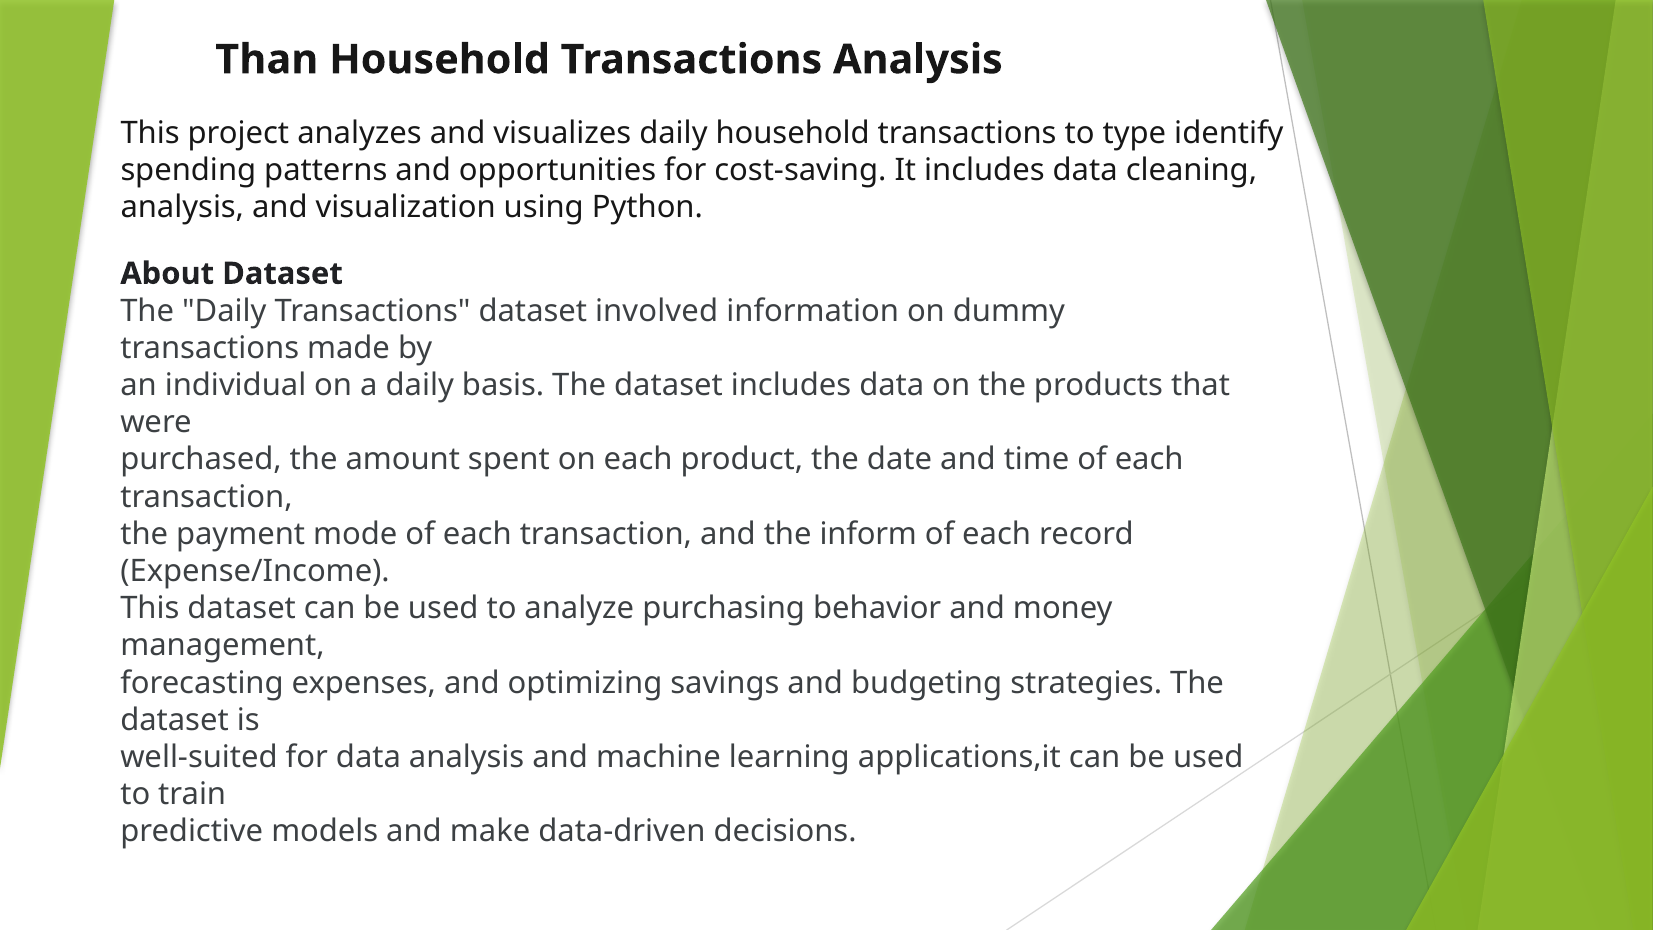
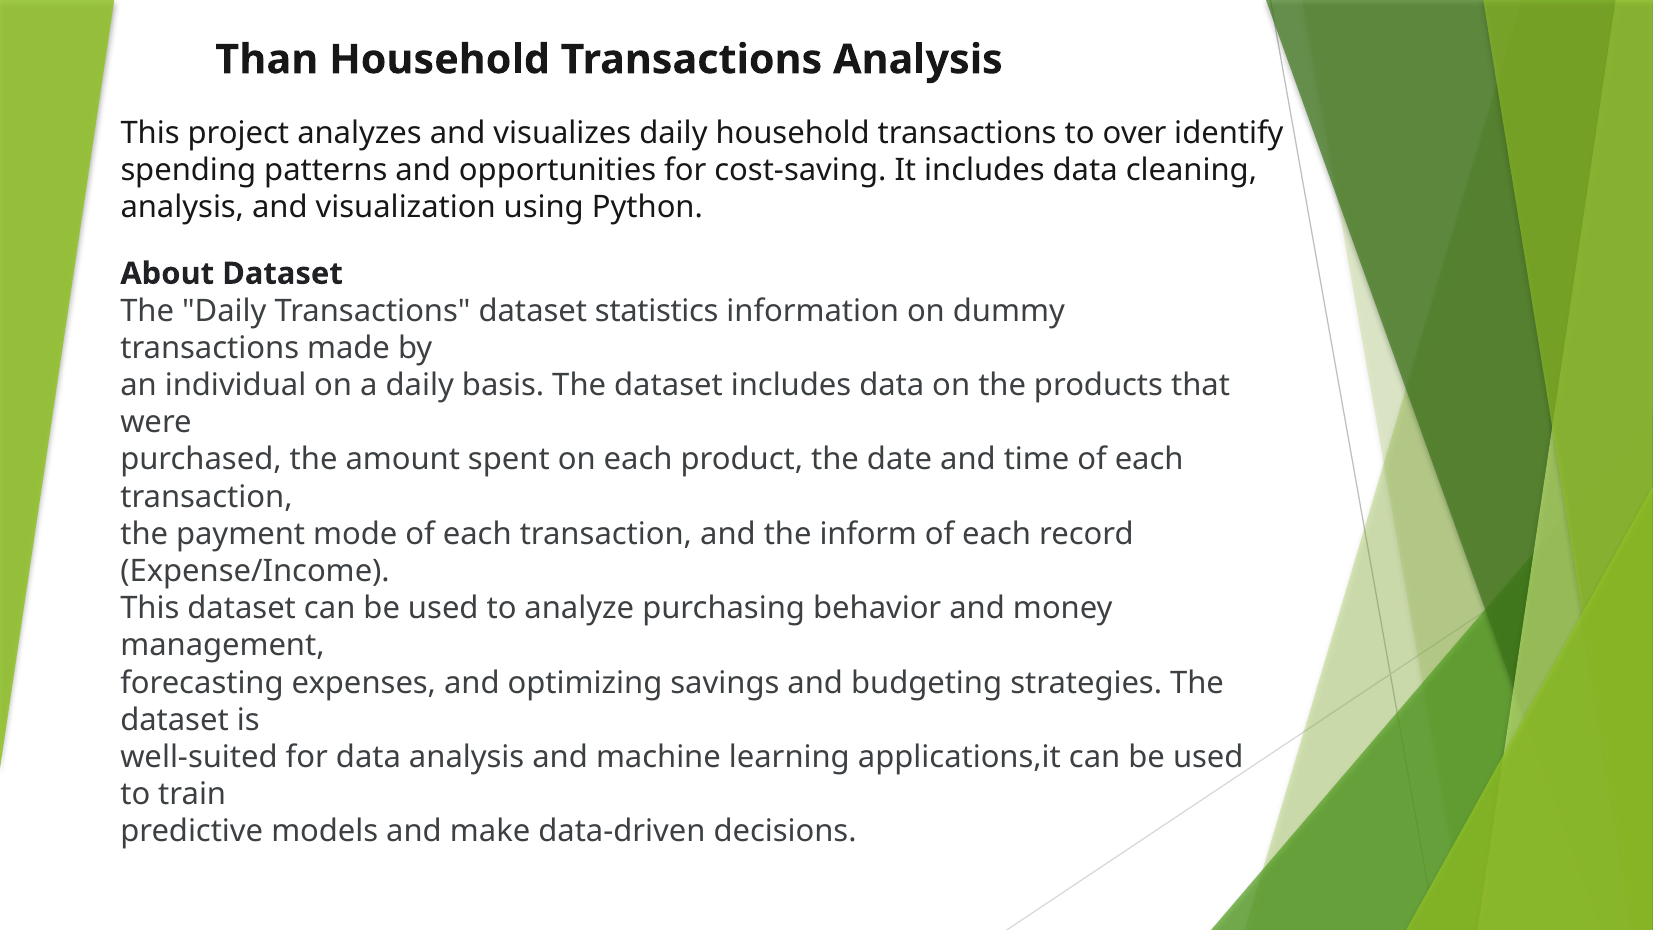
type: type -> over
involved: involved -> statistics
